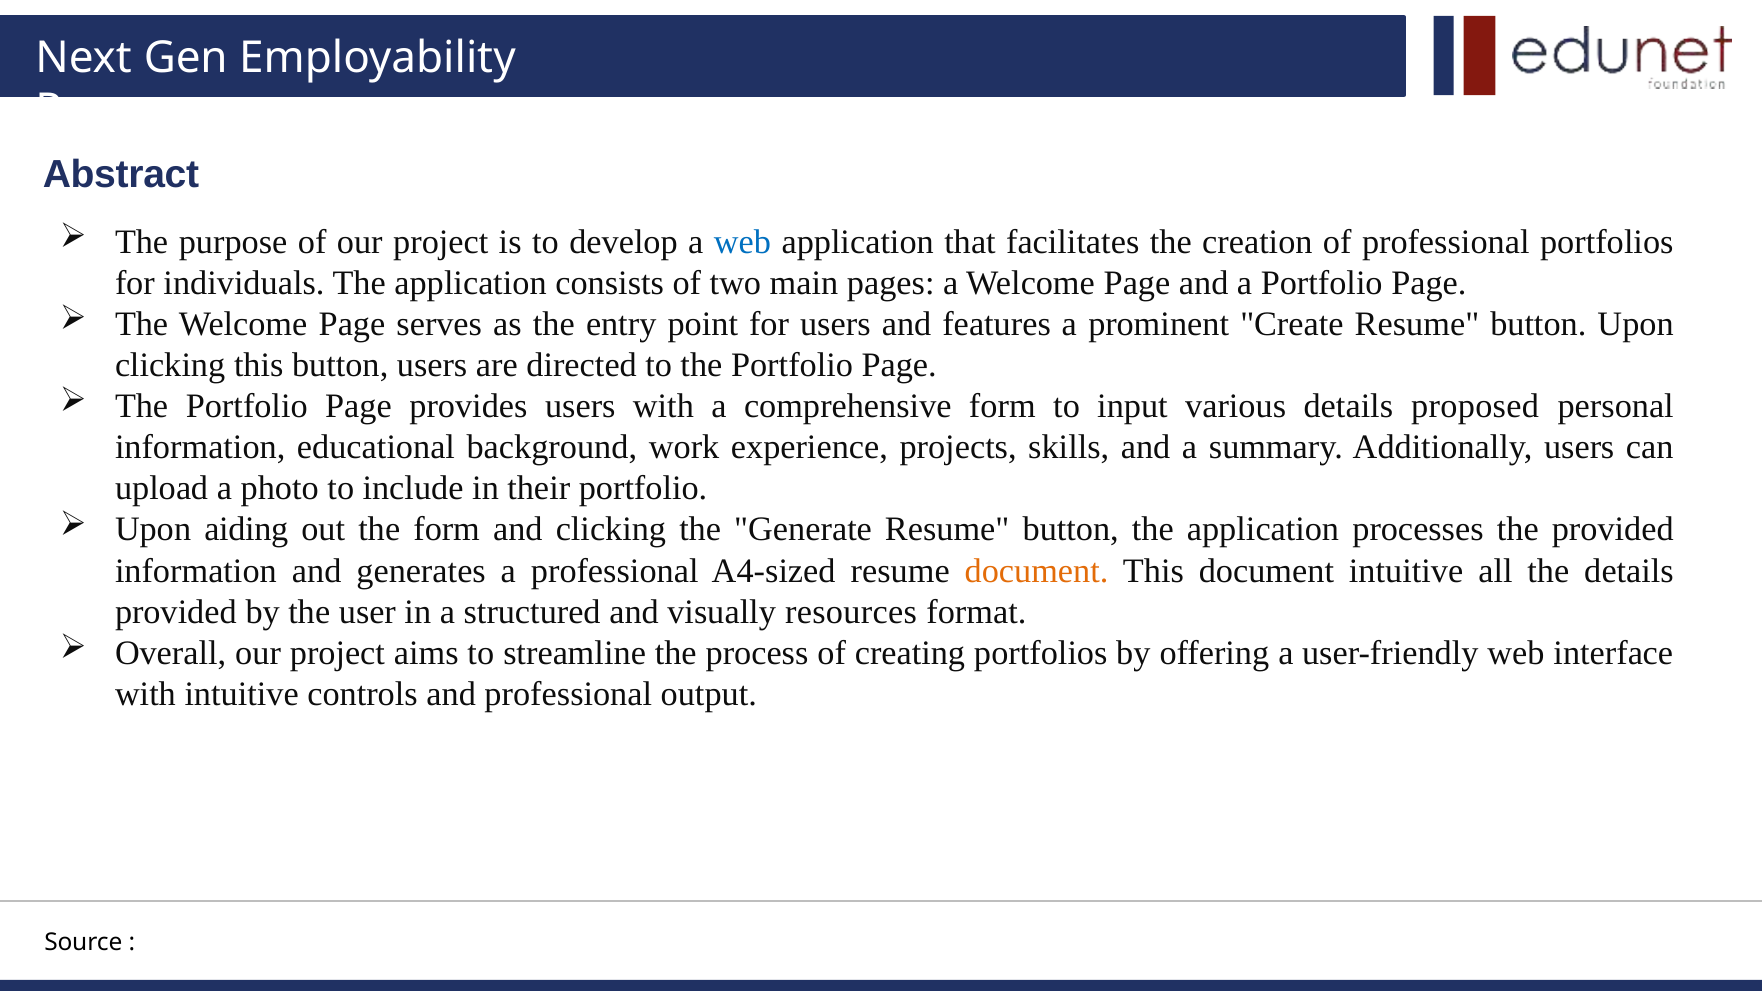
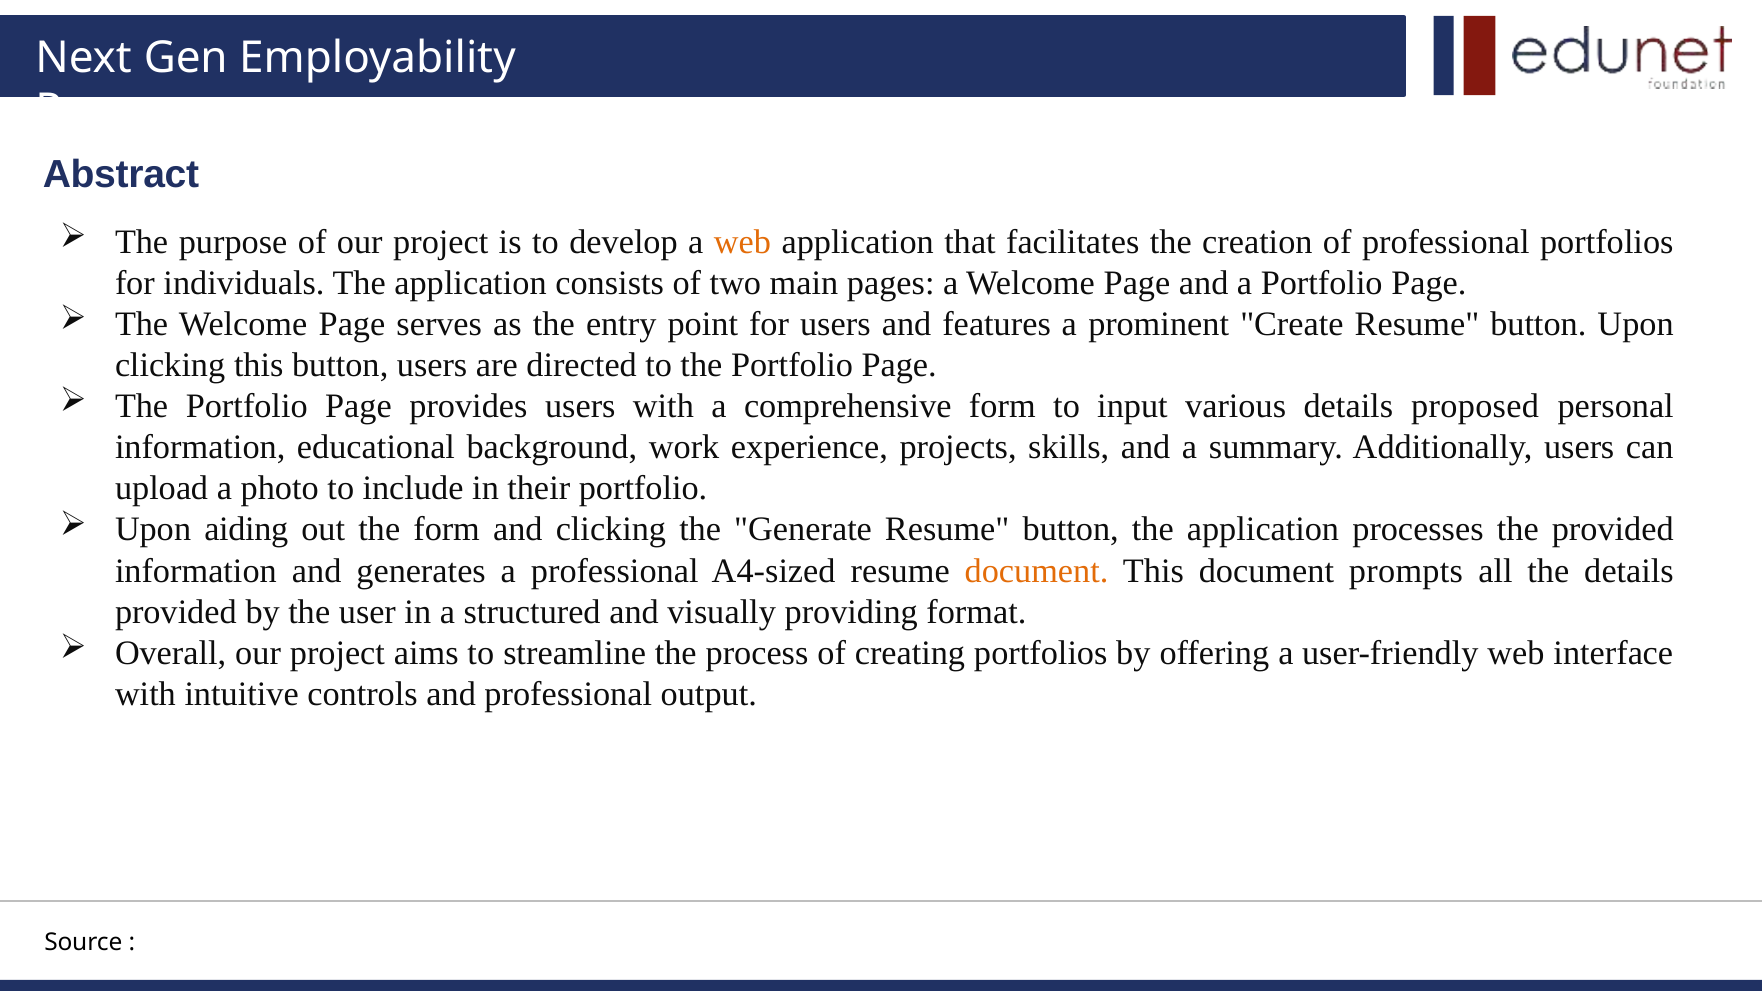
web at (743, 242) colour: blue -> orange
document intuitive: intuitive -> prompts
resources: resources -> providing
